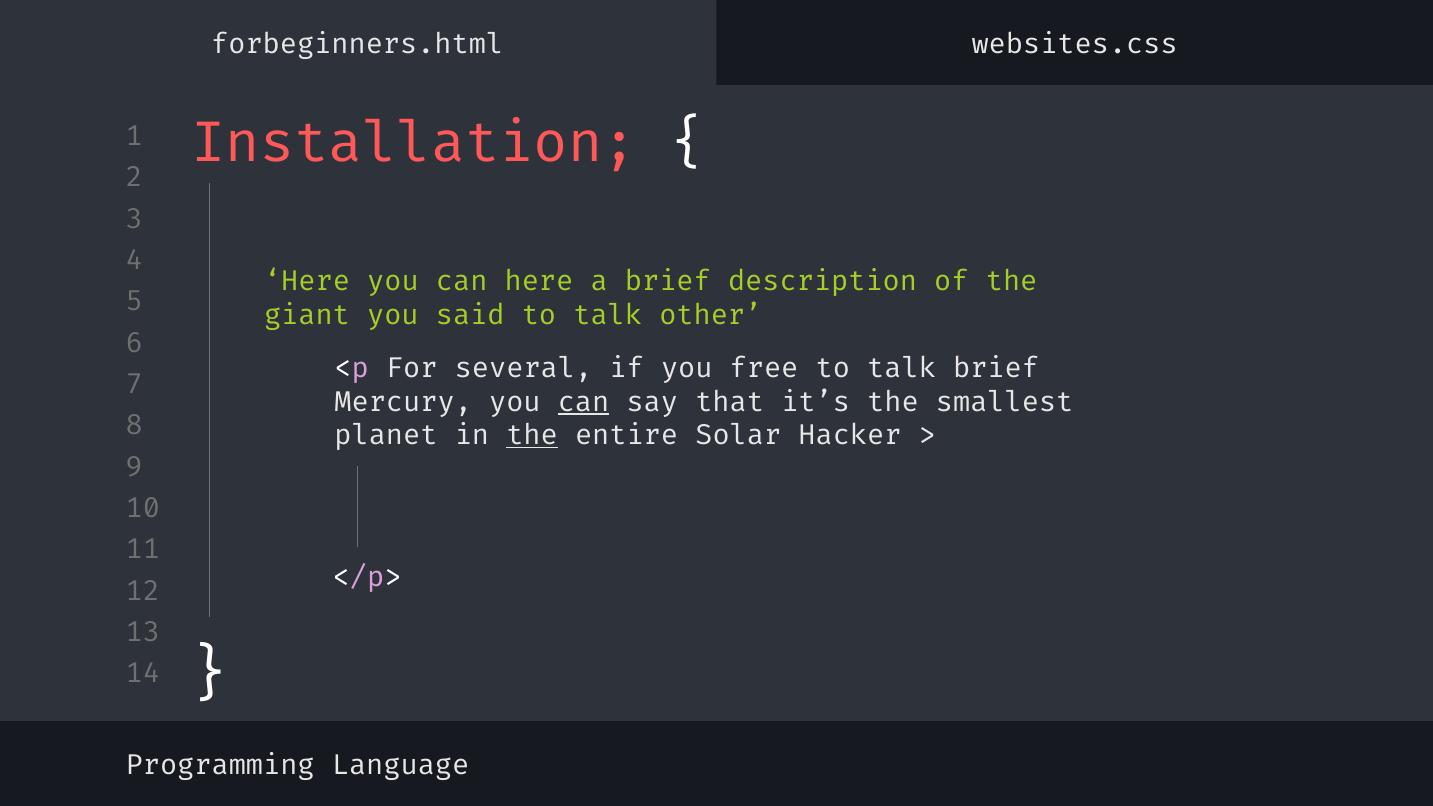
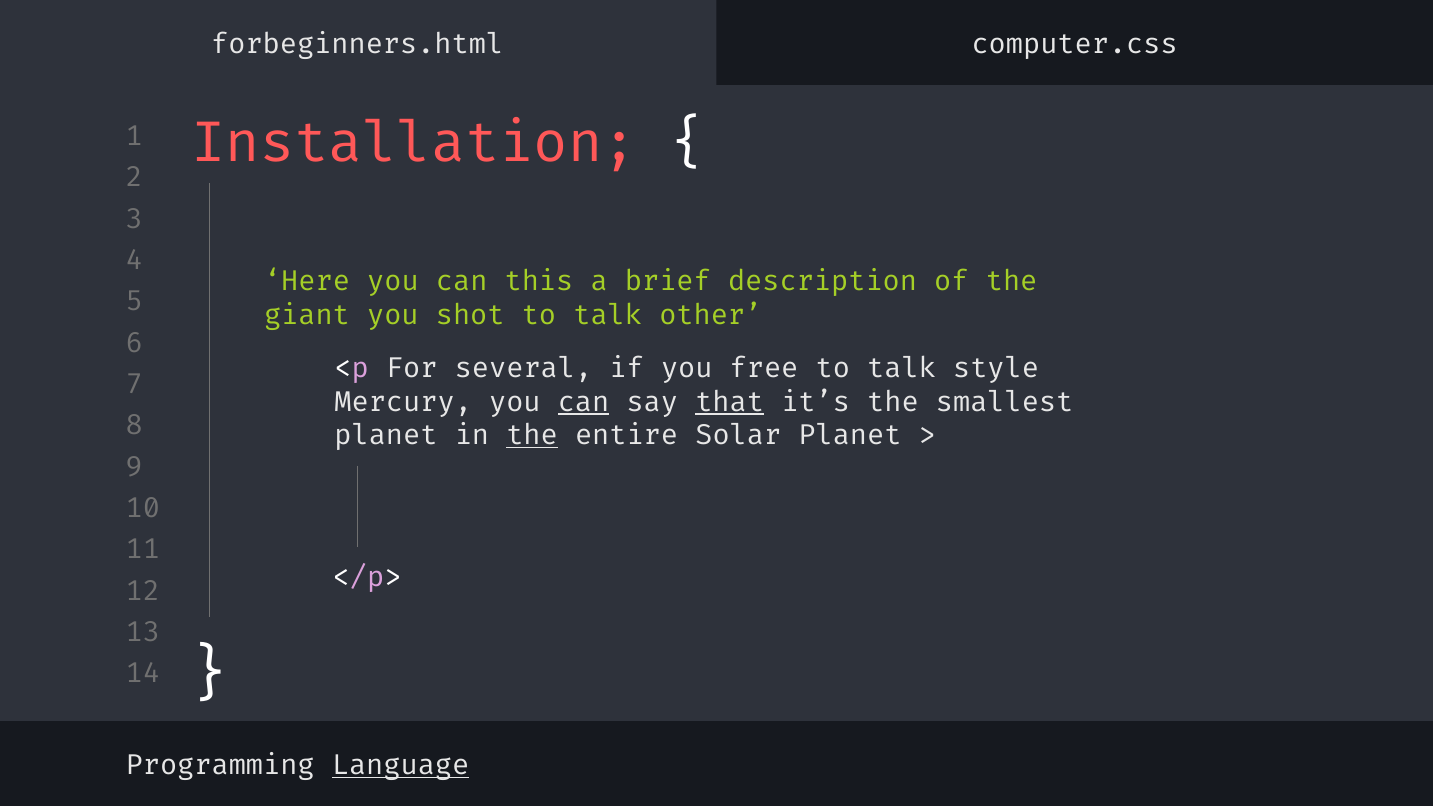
websites.css: websites.css -> computer.css
can here: here -> this
said: said -> shot
talk brief: brief -> style
that underline: none -> present
Solar Hacker: Hacker -> Planet
Language underline: none -> present
